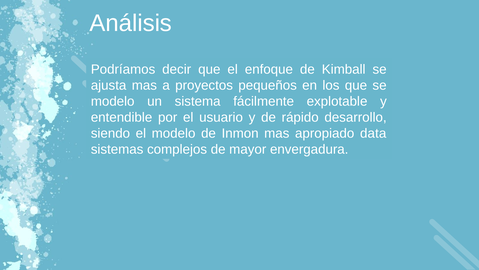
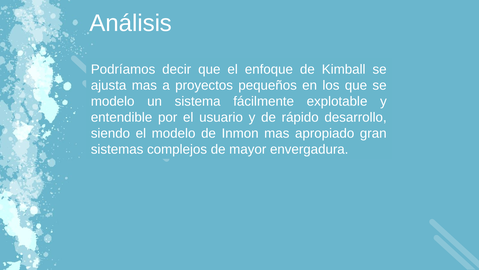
data: data -> gran
